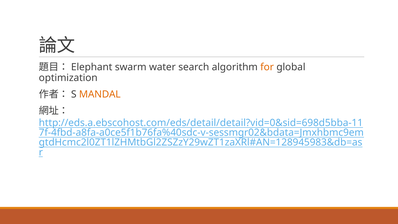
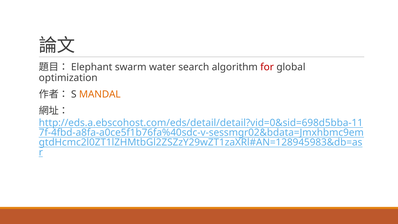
for colour: orange -> red
